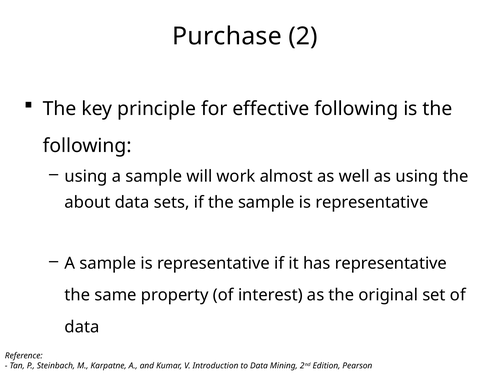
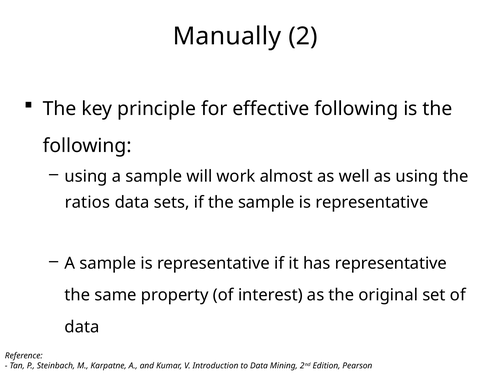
Purchase: Purchase -> Manually
about: about -> ratios
